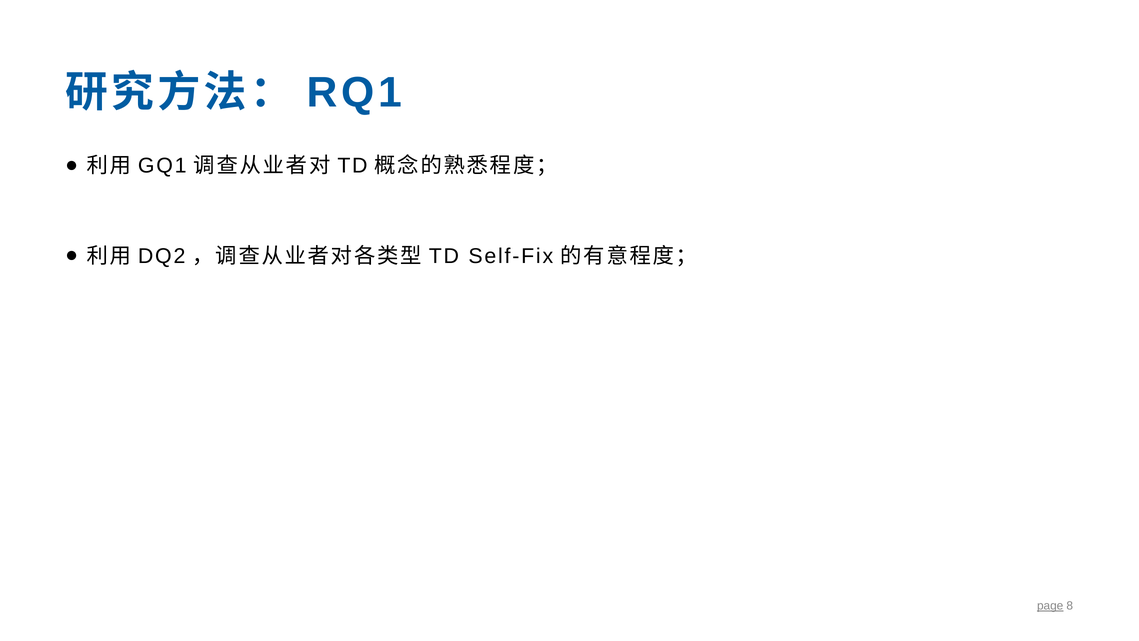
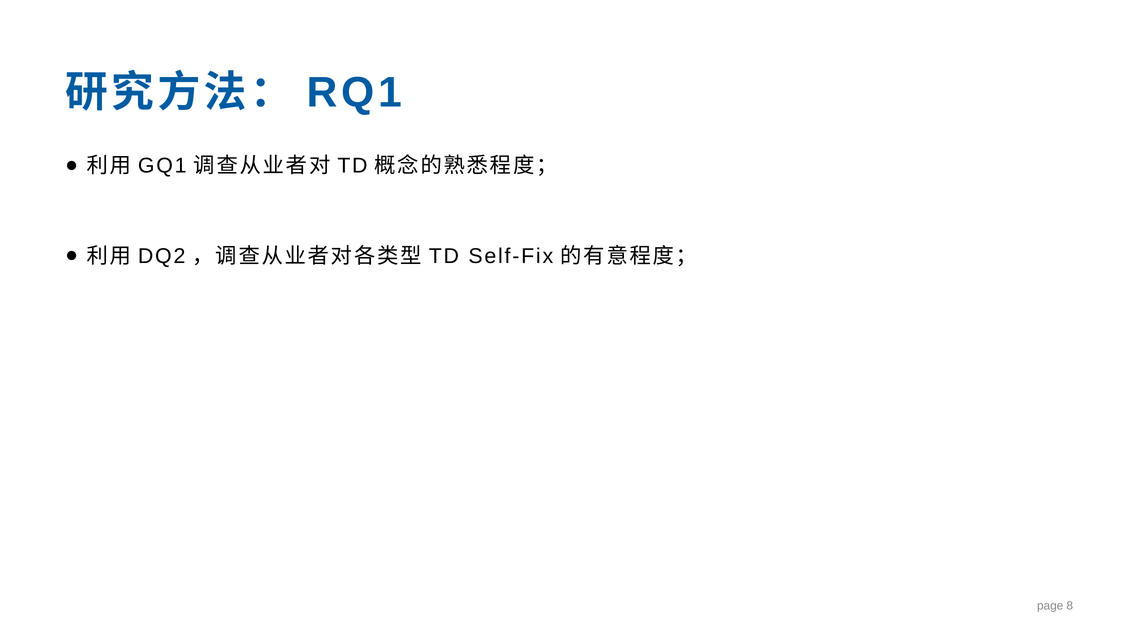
page underline: present -> none
